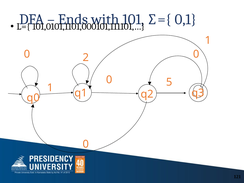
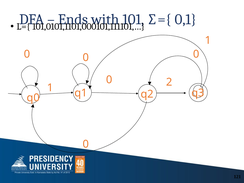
2 at (86, 58): 2 -> 0
5: 5 -> 2
